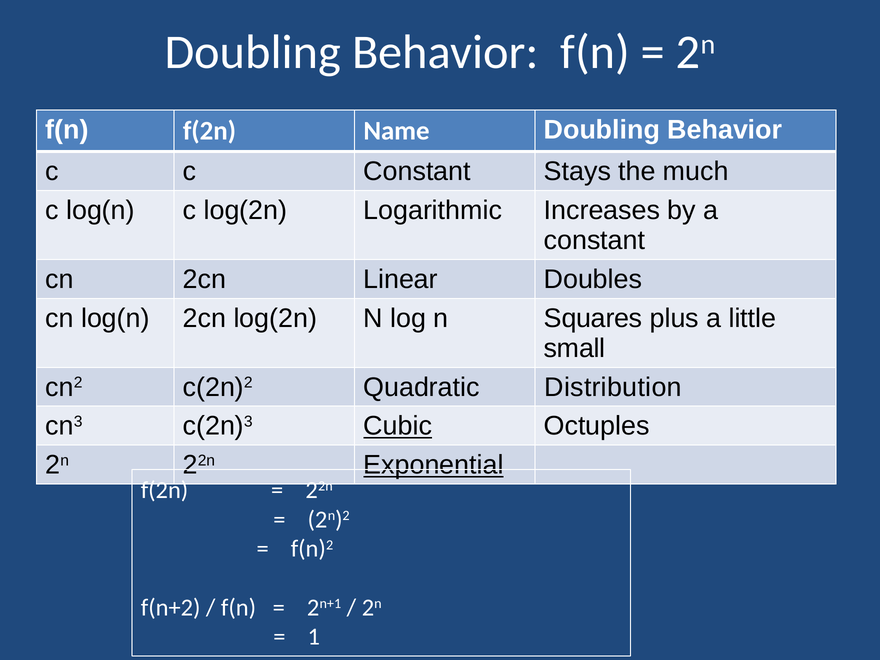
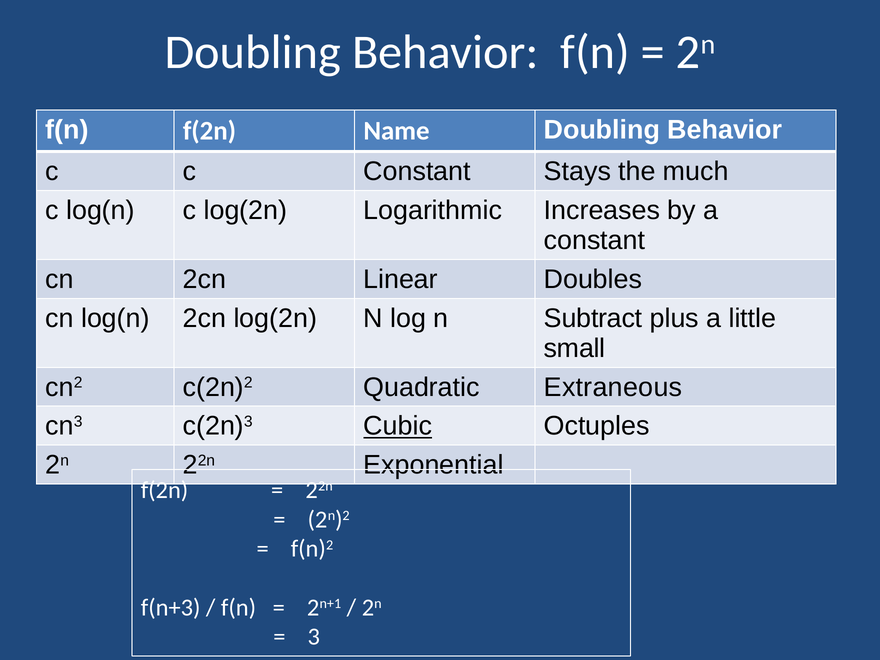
Squares: Squares -> Subtract
Distribution: Distribution -> Extraneous
Exponential underline: present -> none
f(n+2: f(n+2 -> f(n+3
1: 1 -> 3
